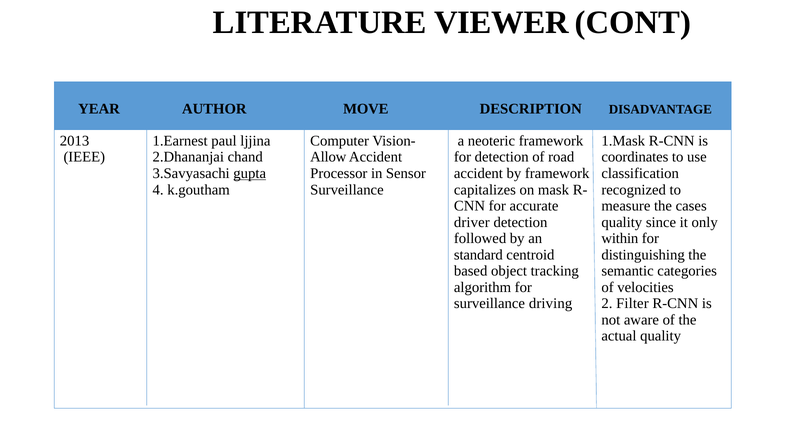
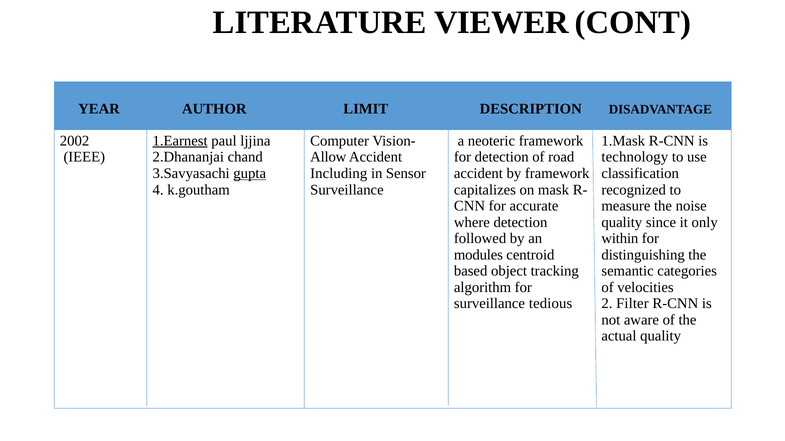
MOVE: MOVE -> LIMIT
2013: 2013 -> 2002
1.Earnest underline: none -> present
coordinates: coordinates -> technology
Processor: Processor -> Including
cases: cases -> noise
driver: driver -> where
standard: standard -> modules
driving: driving -> tedious
